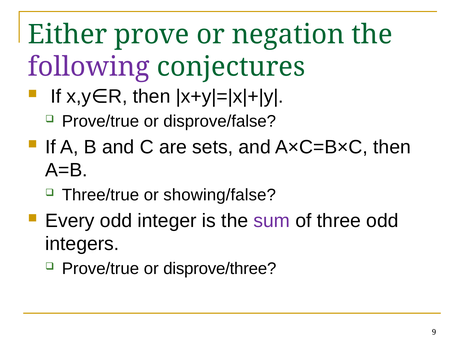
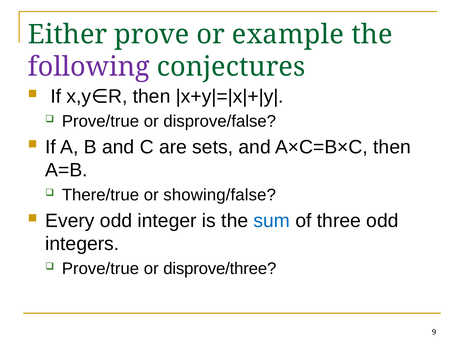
negation: negation -> example
Three/true: Three/true -> There/true
sum colour: purple -> blue
